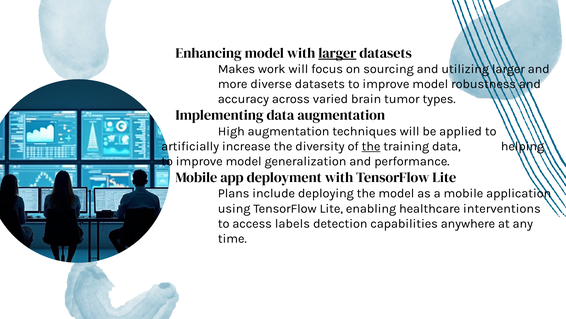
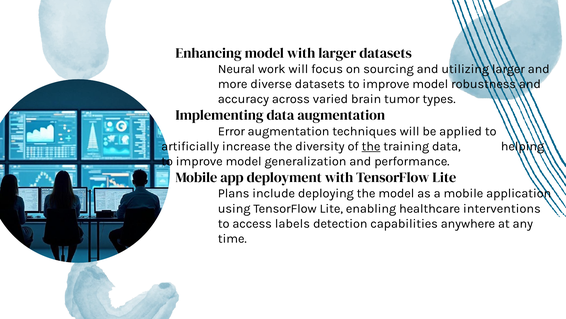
larger at (337, 53) underline: present -> none
Makes: Makes -> Neural
High: High -> Error
